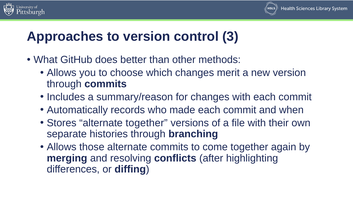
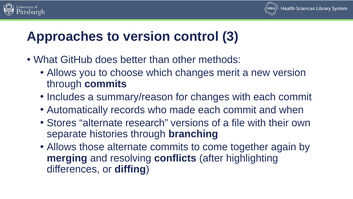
alternate together: together -> research
